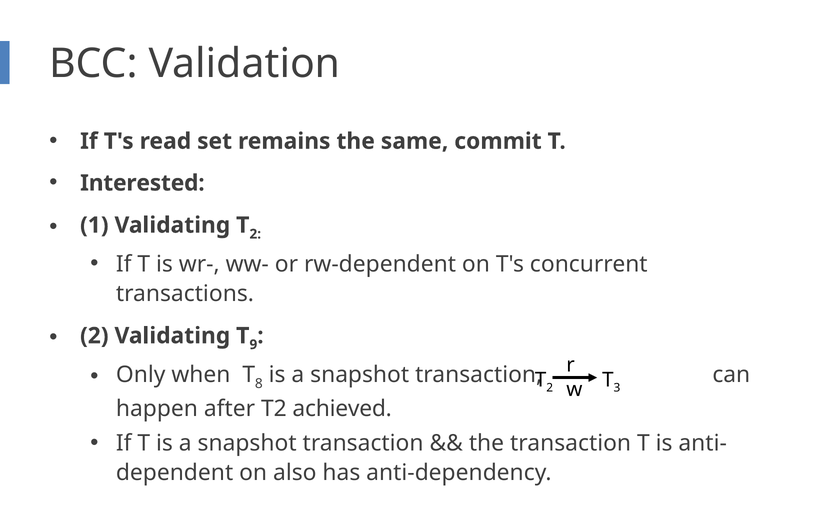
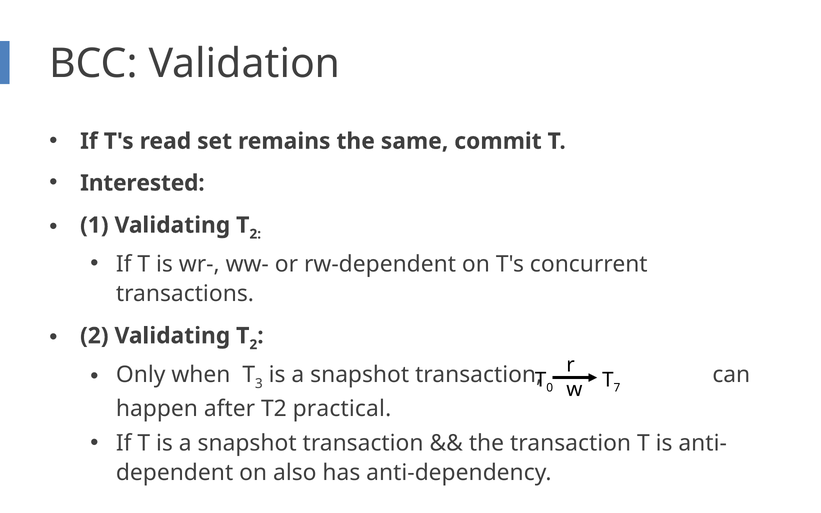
2 Validating T 9: 9 -> 2
8: 8 -> 3
2 at (550, 388): 2 -> 0
3: 3 -> 7
achieved: achieved -> practical
